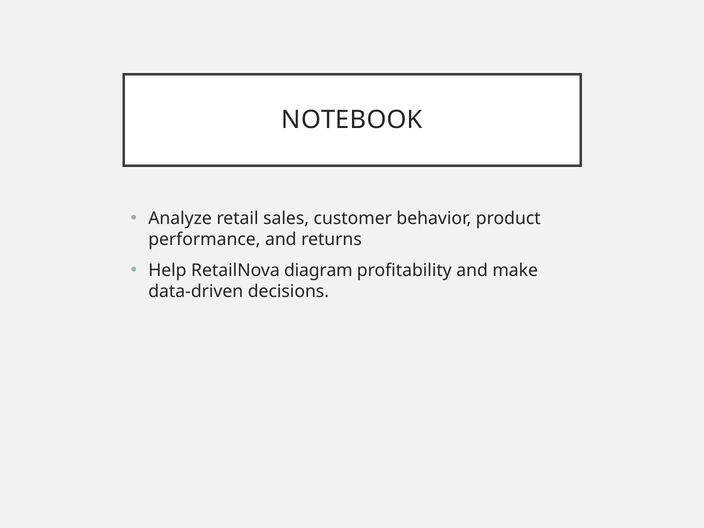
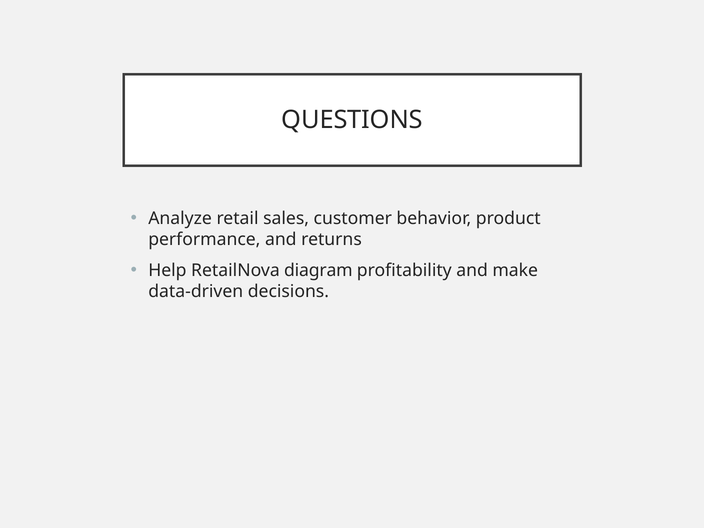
NOTEBOOK: NOTEBOOK -> QUESTIONS
